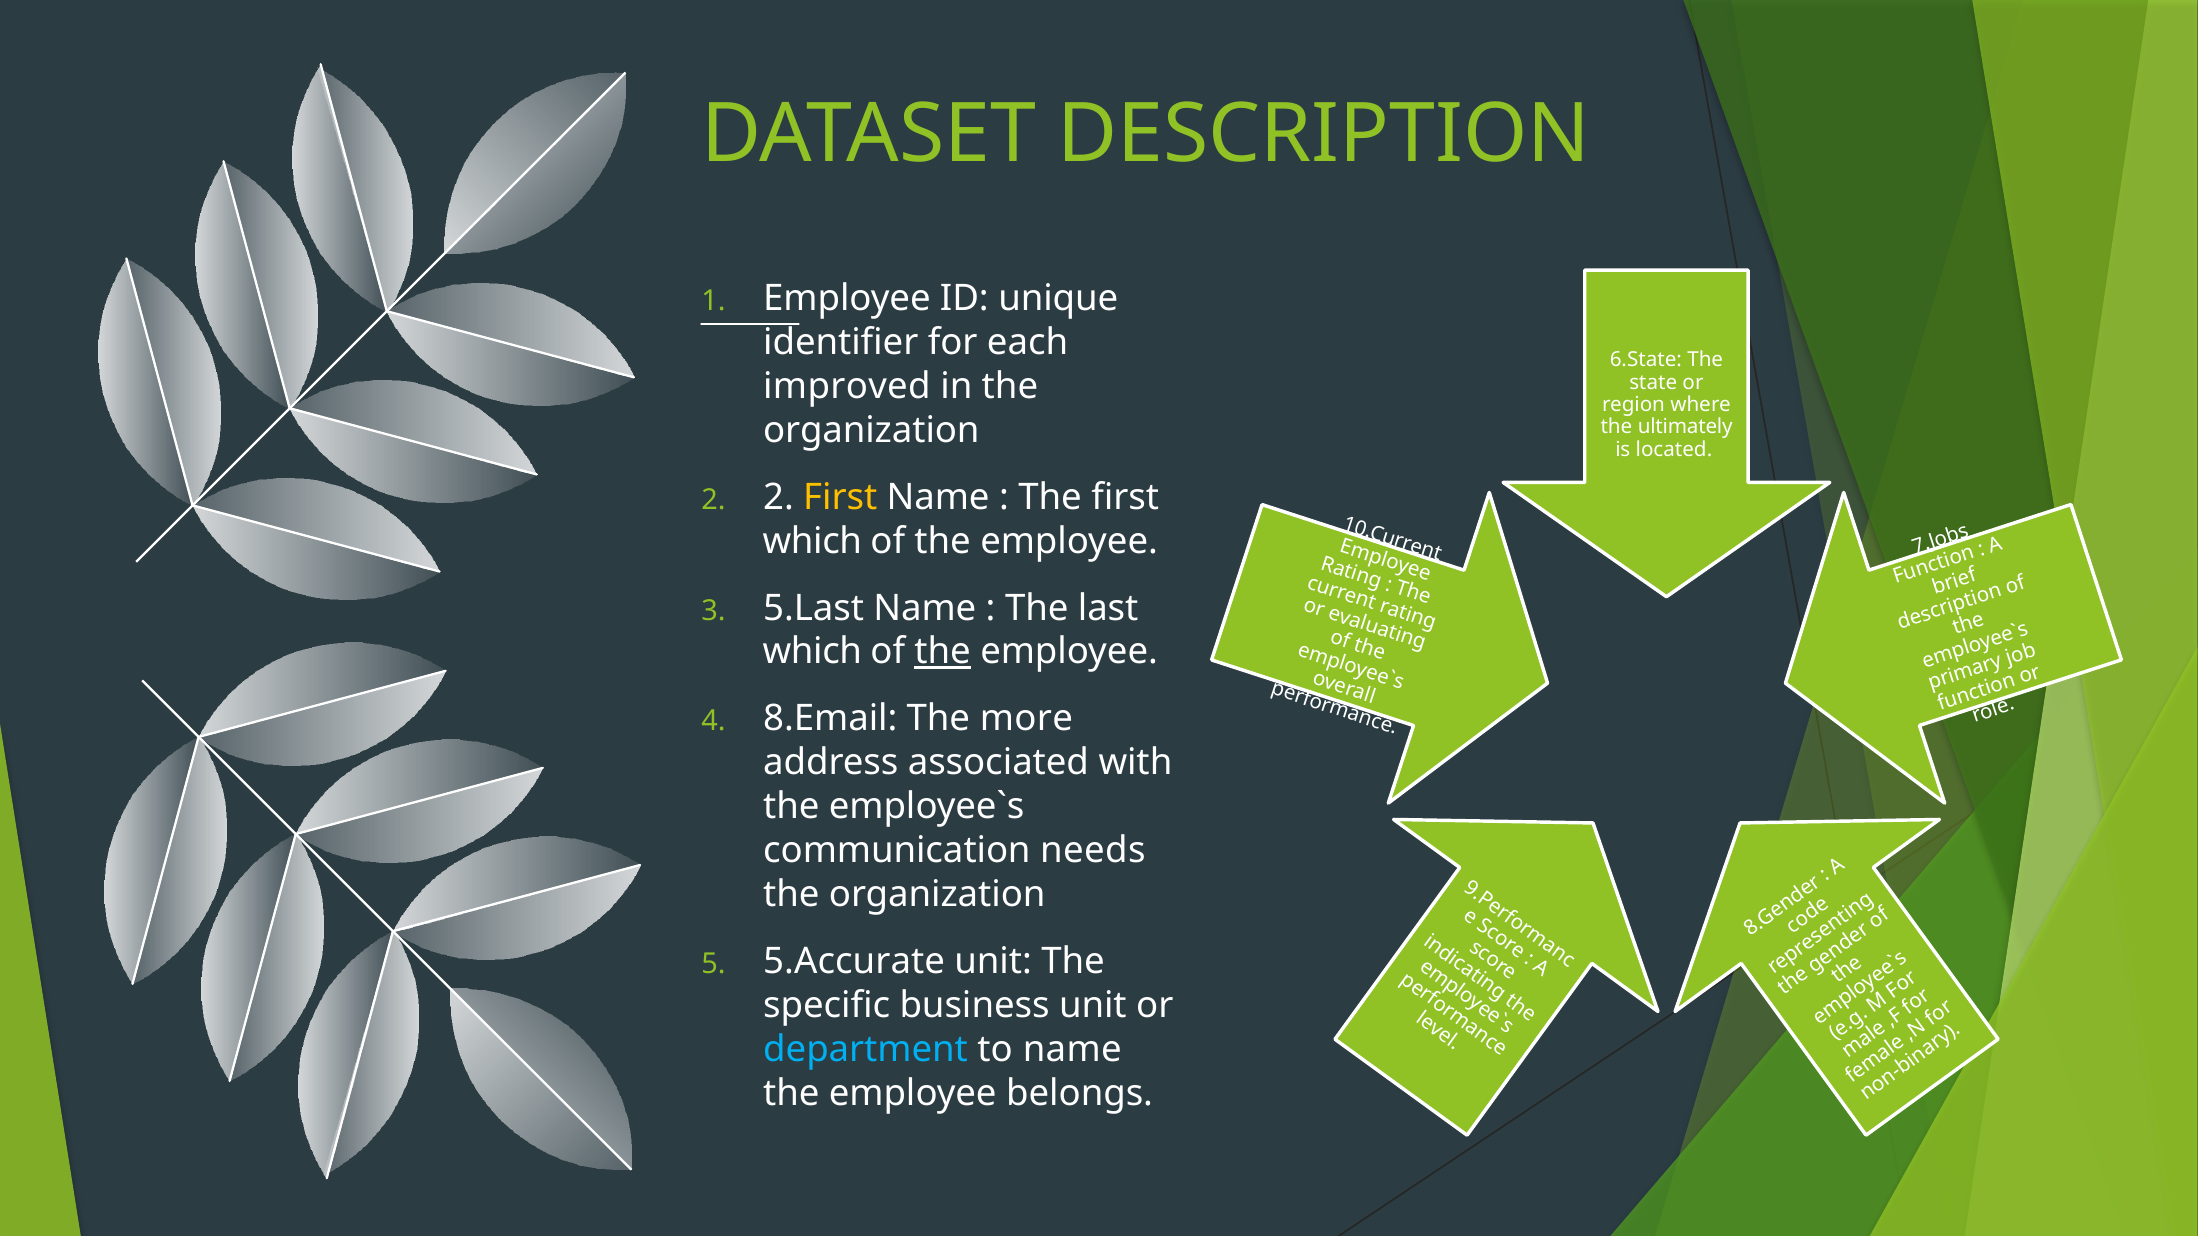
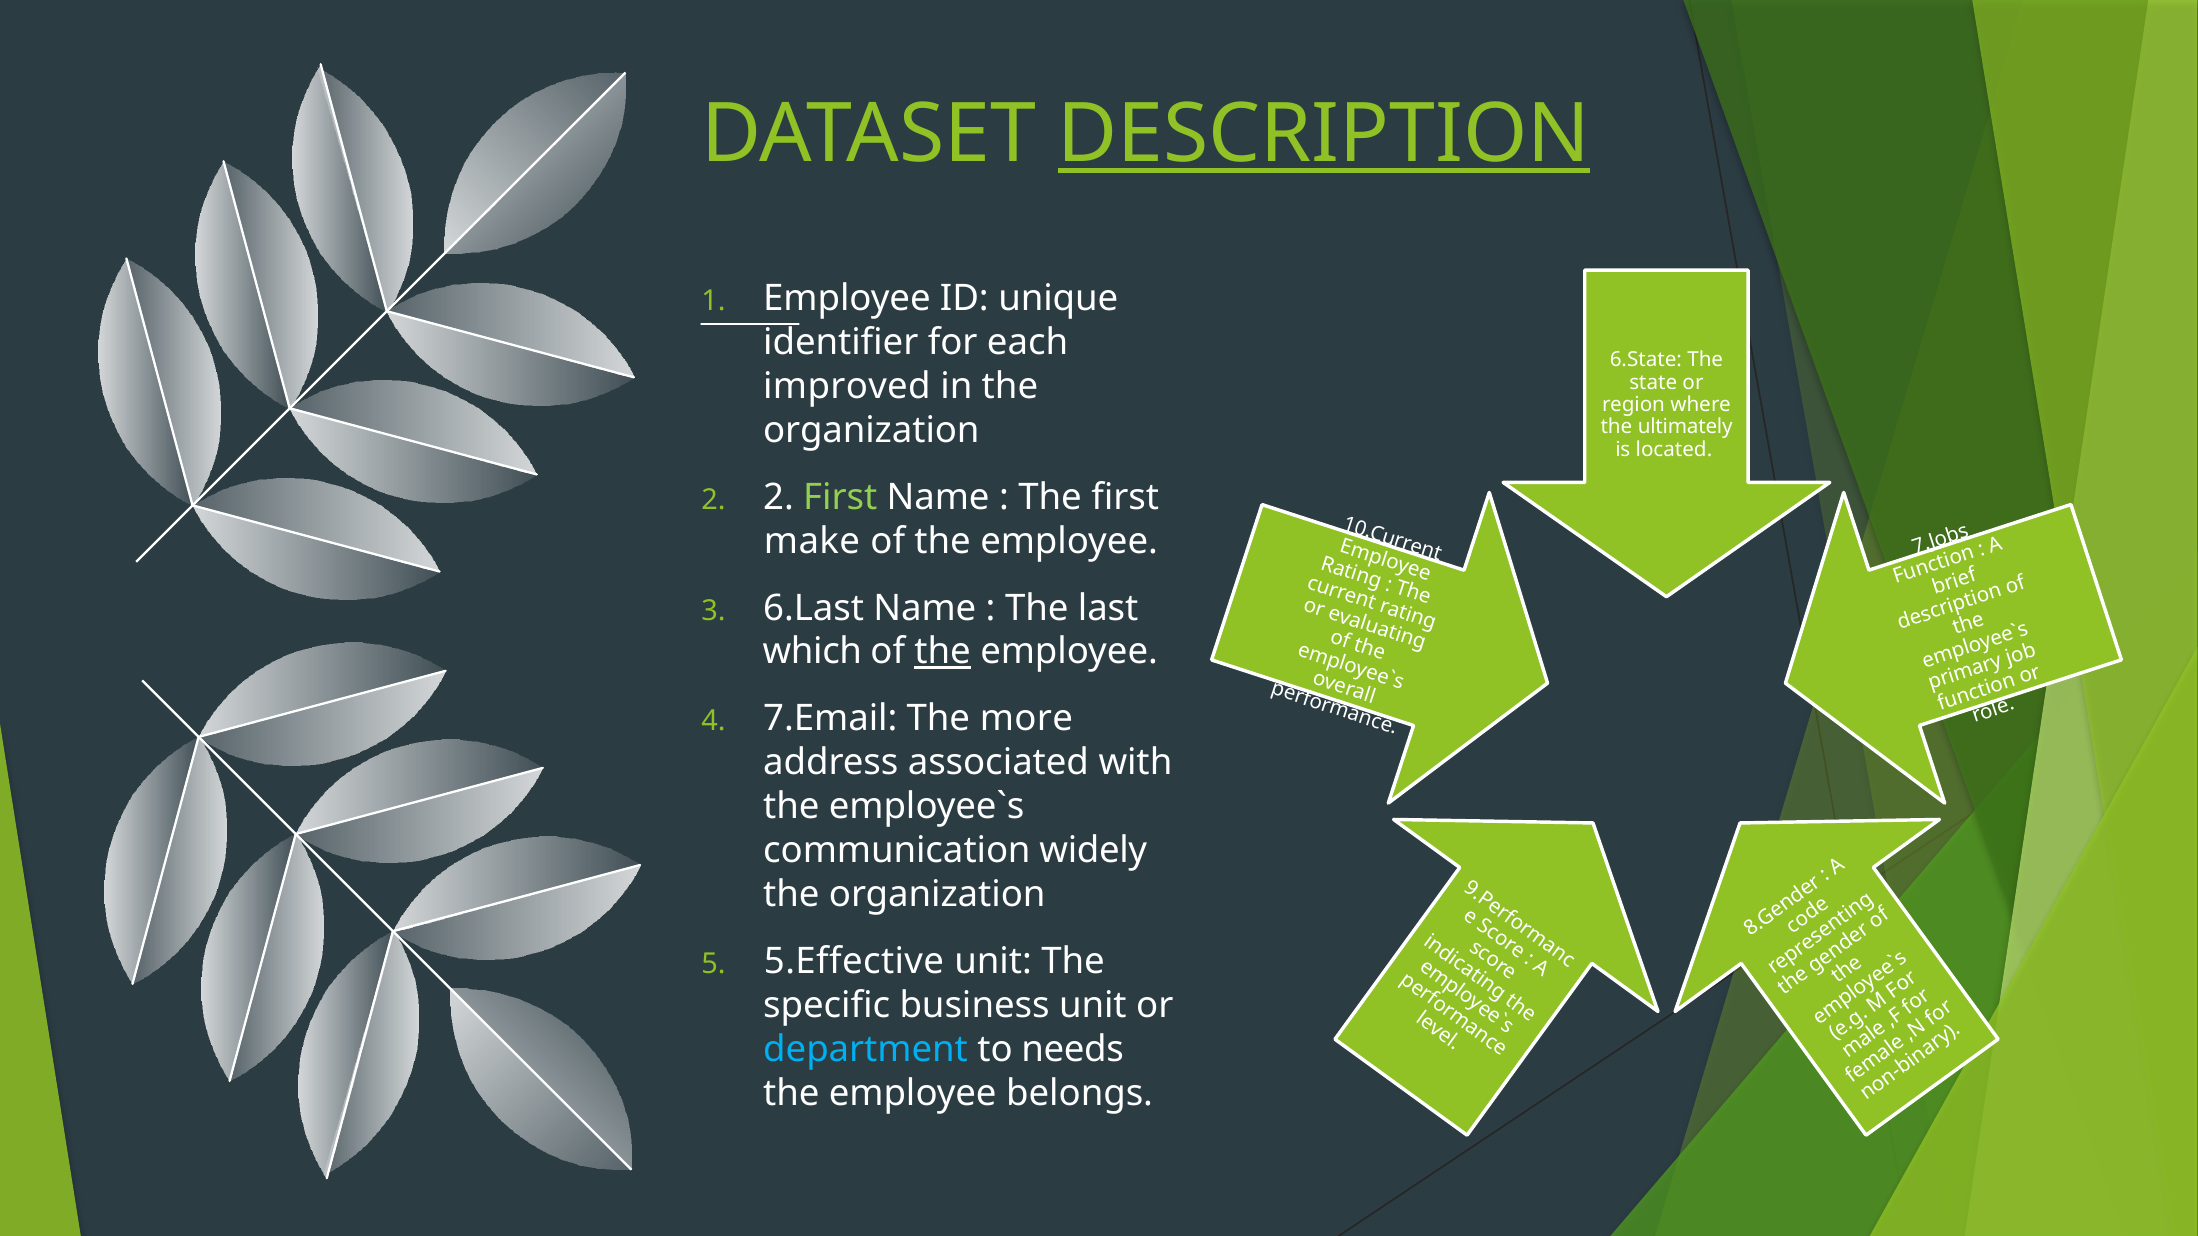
DESCRIPTION at (1324, 135) underline: none -> present
First at (840, 497) colour: yellow -> light green
which at (812, 541): which -> make
5.Last: 5.Last -> 6.Last
8.Email: 8.Email -> 7.Email
needs: needs -> widely
5.Accurate: 5.Accurate -> 5.Effective
to name: name -> needs
